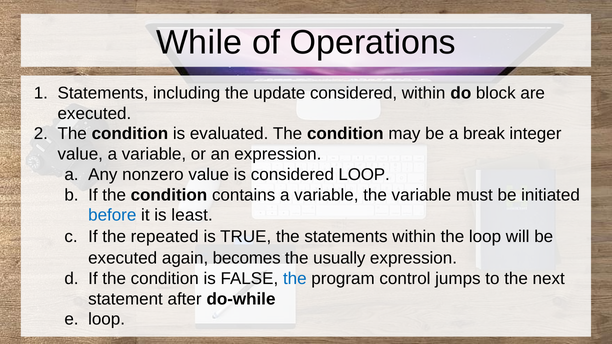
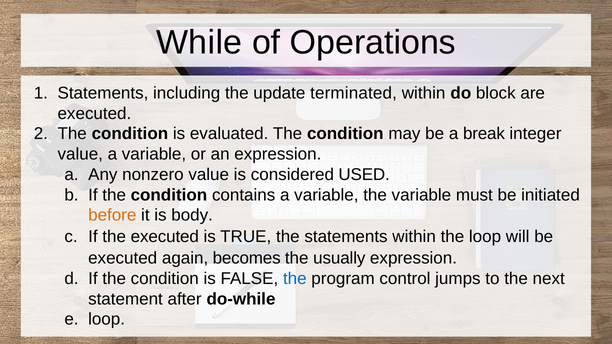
update considered: considered -> terminated
considered LOOP: LOOP -> USED
before colour: blue -> orange
least: least -> body
the repeated: repeated -> executed
